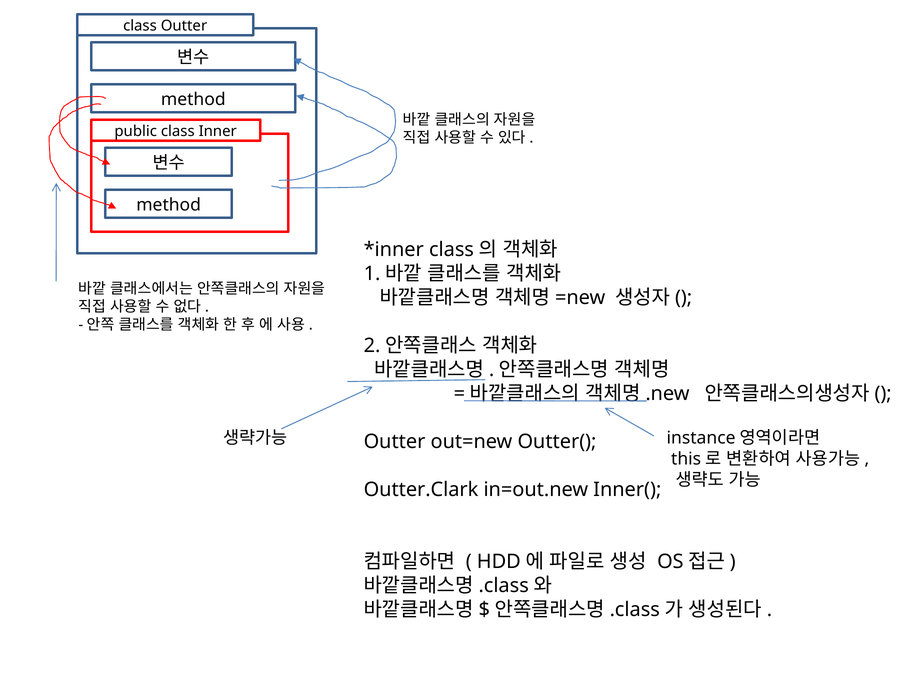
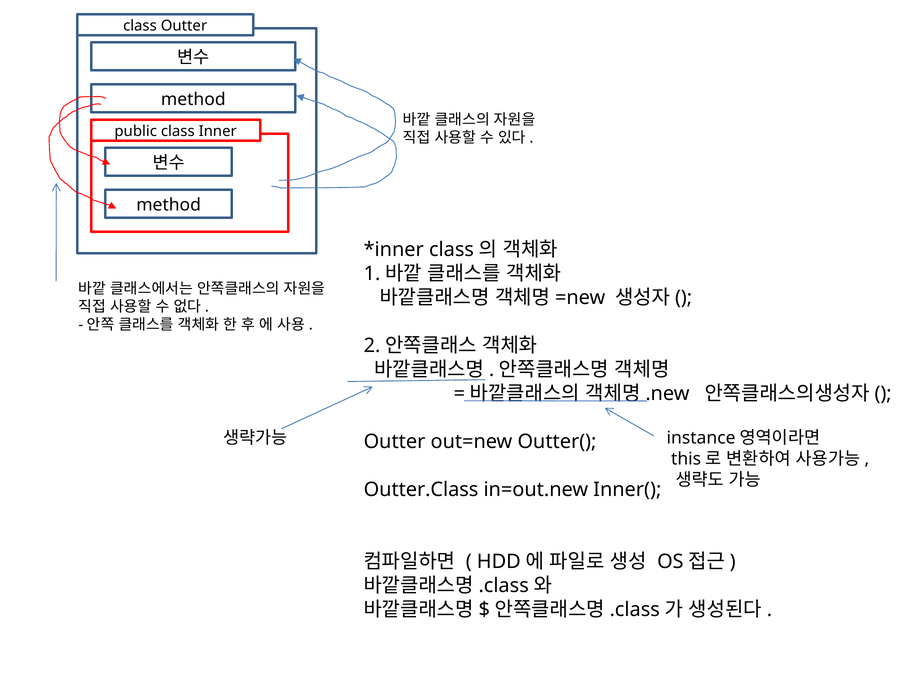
Outter.Clark: Outter.Clark -> Outter.Class
